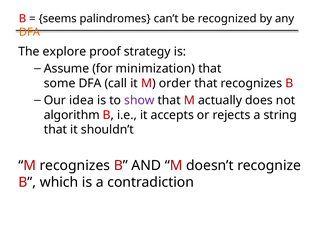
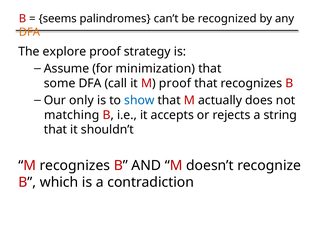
M order: order -> proof
idea: idea -> only
show colour: purple -> blue
algorithm: algorithm -> matching
